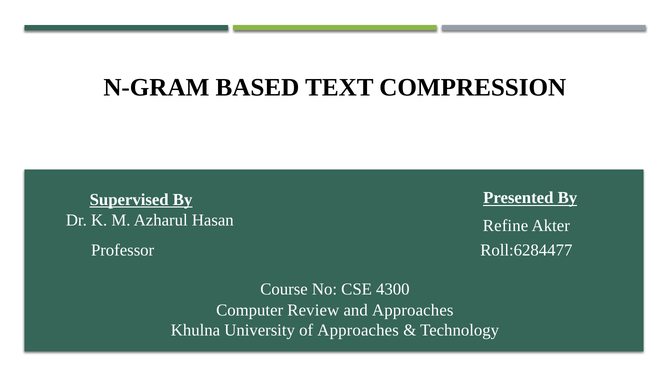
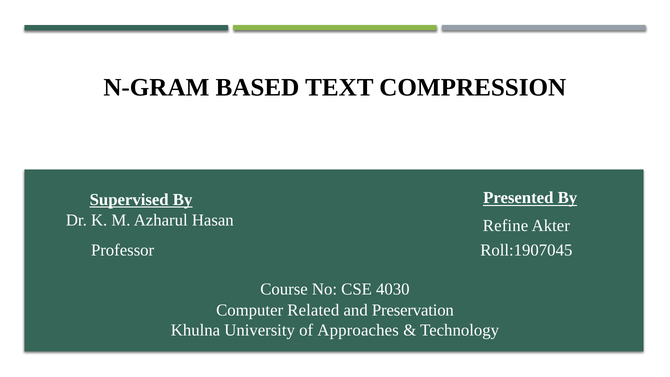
Roll:6284477: Roll:6284477 -> Roll:1907045
4300: 4300 -> 4030
Review: Review -> Related
and Approaches: Approaches -> Preservation
